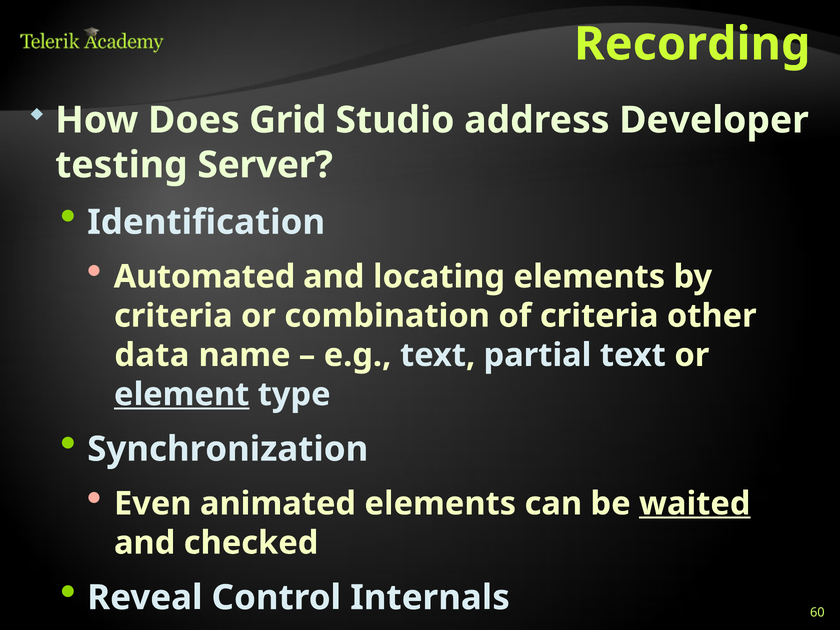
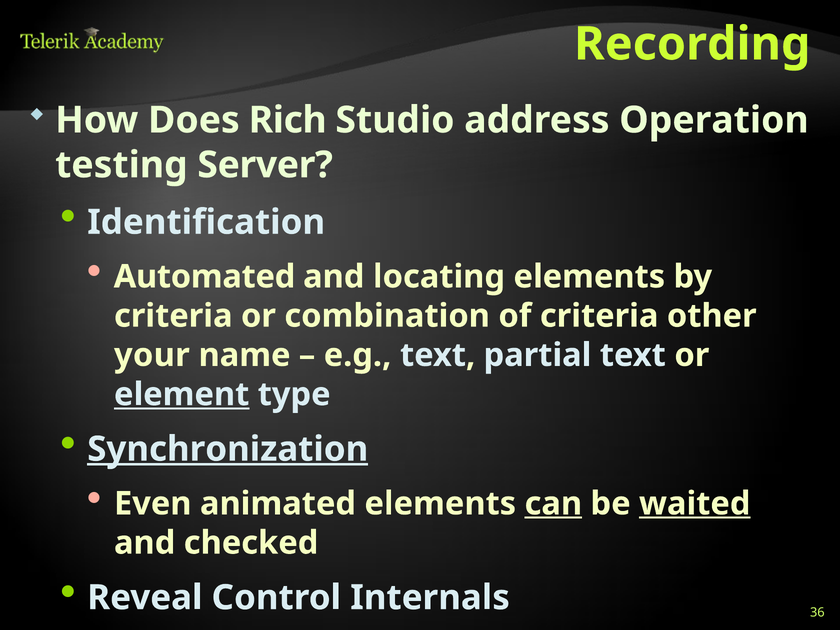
Grid: Grid -> Rich
Developer: Developer -> Operation
data: data -> your
Synchronization underline: none -> present
can underline: none -> present
60: 60 -> 36
